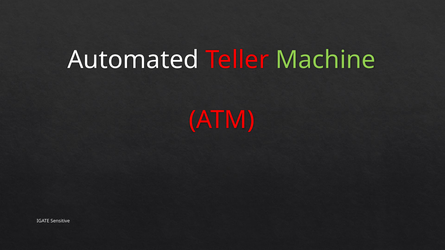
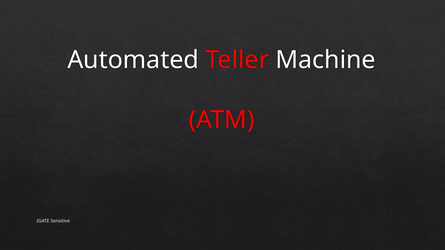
Machine colour: light green -> white
